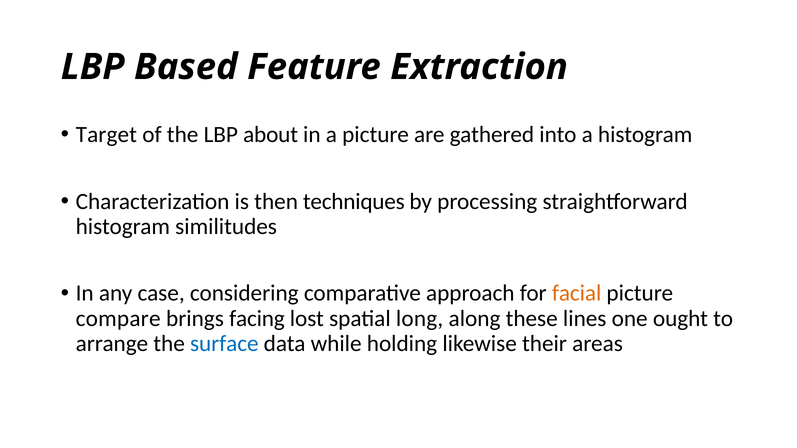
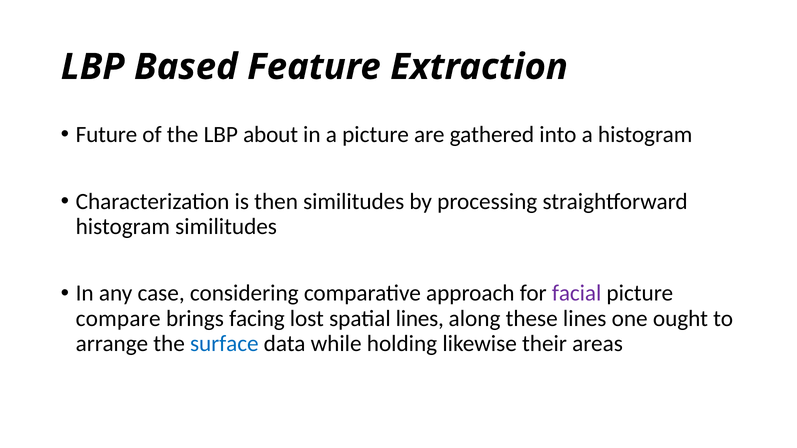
Target: Target -> Future
then techniques: techniques -> similitudes
facial colour: orange -> purple
spatial long: long -> lines
